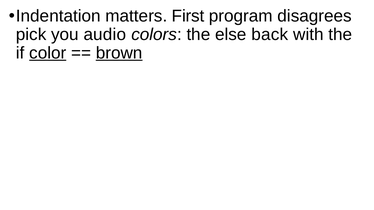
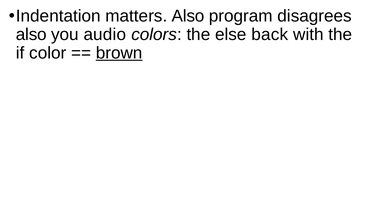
matters First: First -> Also
pick at (31, 35): pick -> also
color underline: present -> none
